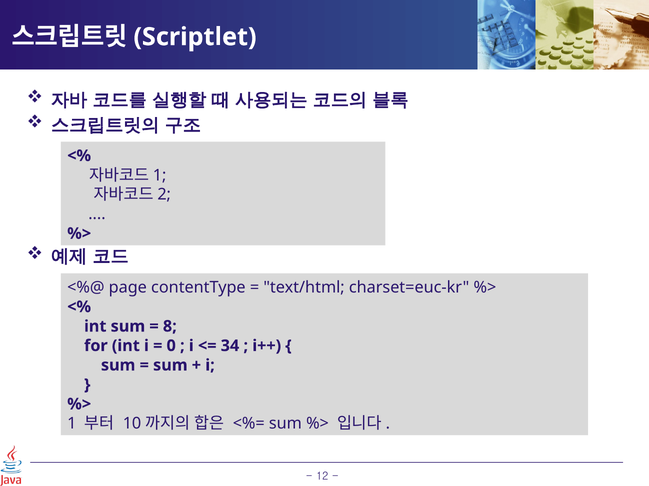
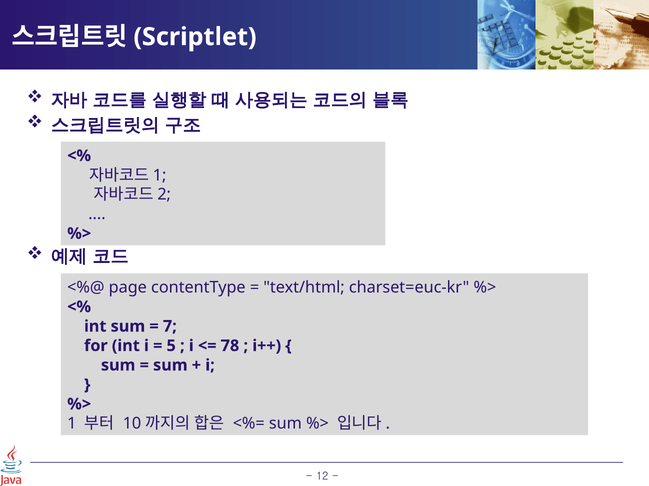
8: 8 -> 7
0: 0 -> 5
34: 34 -> 78
